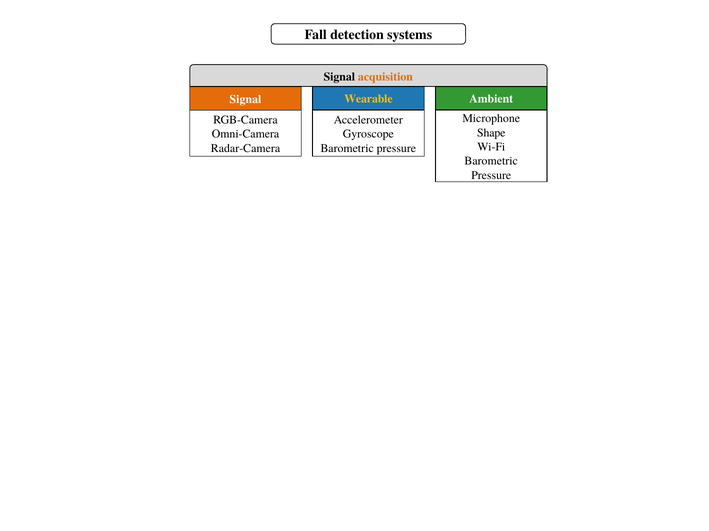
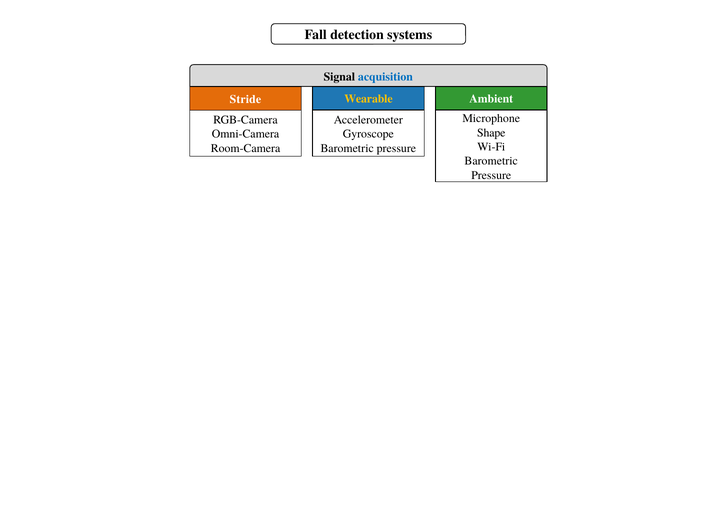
acquisition colour: orange -> blue
Signal at (245, 99): Signal -> Stride
Radar-Camera: Radar-Camera -> Room-Camera
